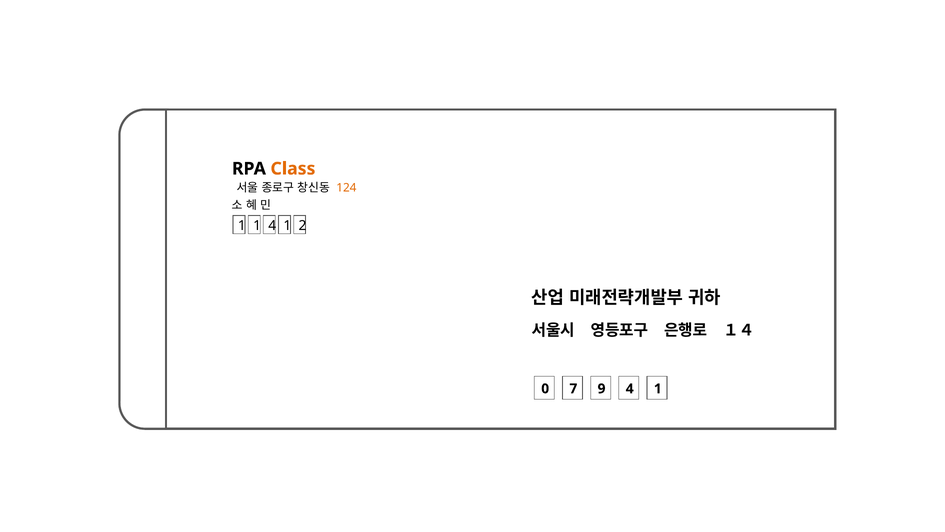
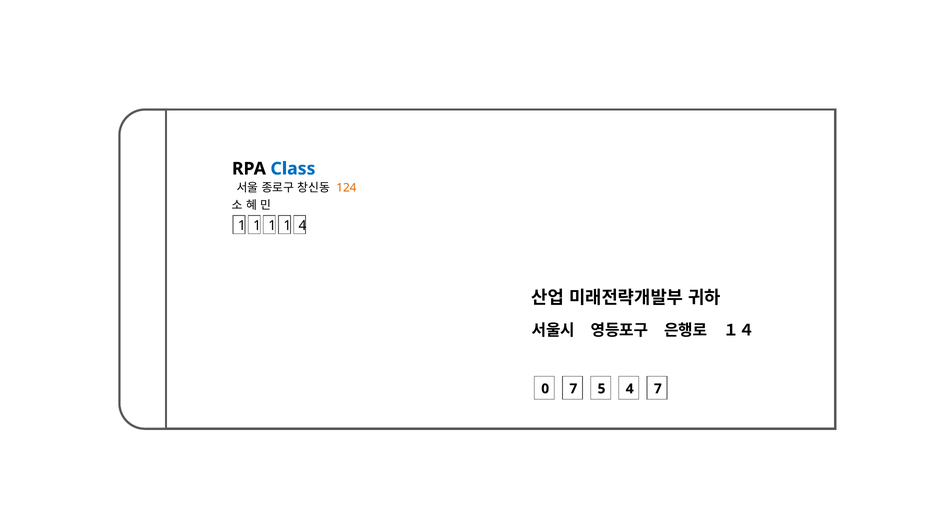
Class colour: orange -> blue
4 at (272, 225): 4 -> 1
1 2: 2 -> 4
9: 9 -> 5
1 at (658, 388): 1 -> 7
